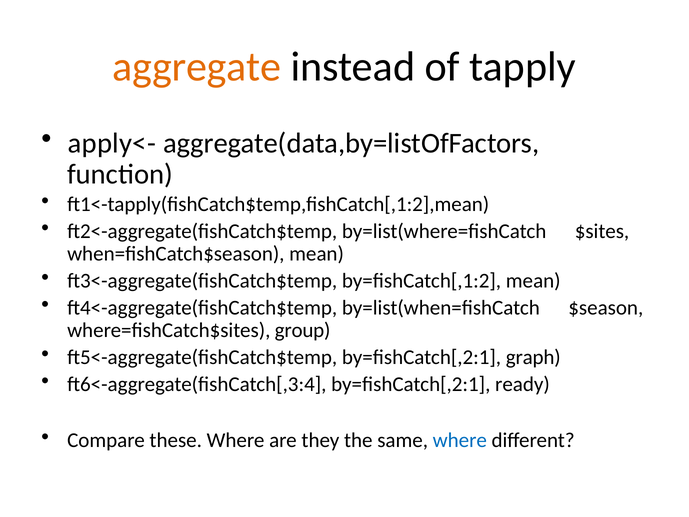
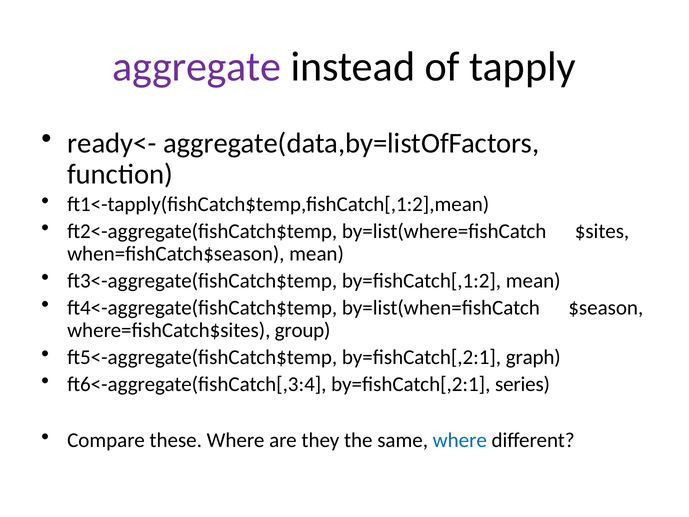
aggregate colour: orange -> purple
apply<-: apply<- -> ready<-
ready: ready -> series
